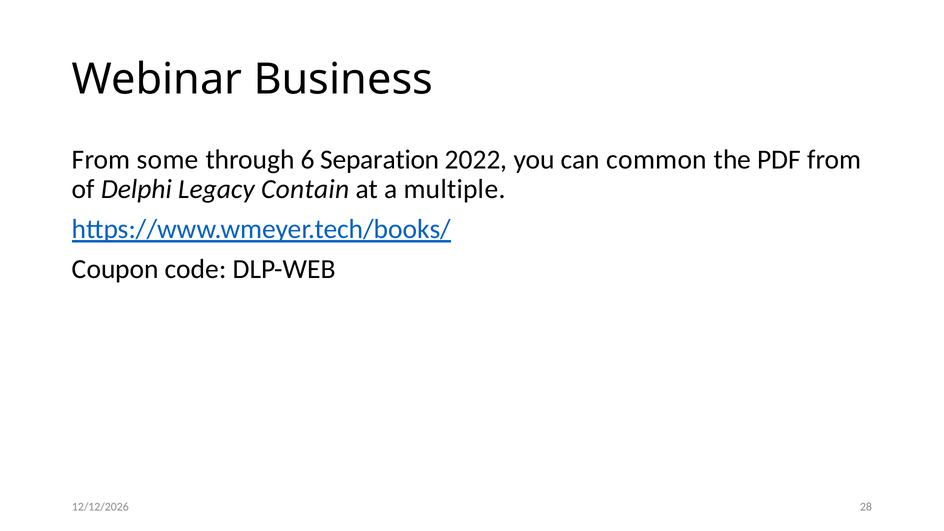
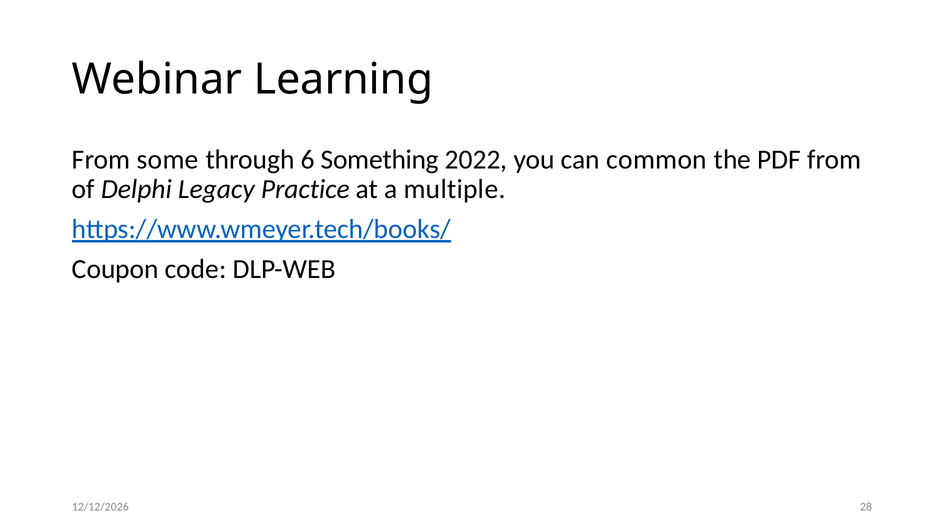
Business: Business -> Learning
Separation: Separation -> Something
Contain: Contain -> Practice
